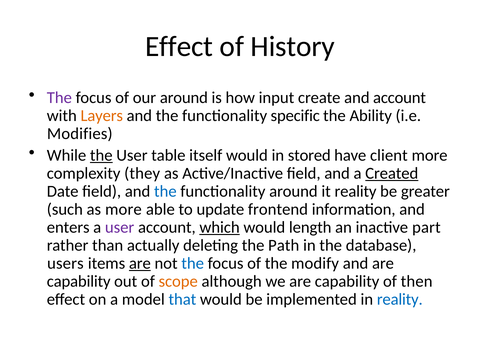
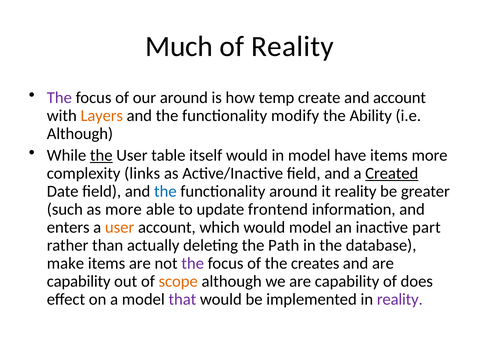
Effect at (179, 46): Effect -> Much
of History: History -> Reality
input: input -> temp
specific: specific -> modify
Modifies at (80, 134): Modifies -> Although
in stored: stored -> model
have client: client -> items
they: they -> links
user at (120, 227) colour: purple -> orange
which underline: present -> none
would length: length -> model
users: users -> make
are at (140, 263) underline: present -> none
the at (193, 263) colour: blue -> purple
modify: modify -> creates
then: then -> does
that colour: blue -> purple
reality at (400, 299) colour: blue -> purple
